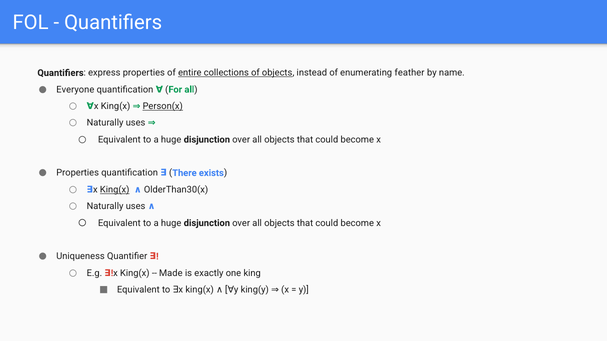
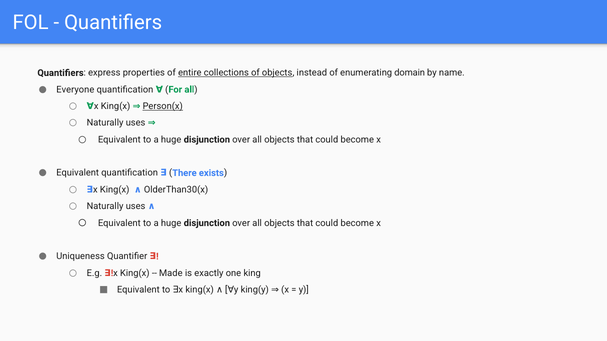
feather: feather -> domain
Properties at (78, 173): Properties -> Equivalent
King(x at (115, 190) underline: present -> none
